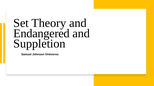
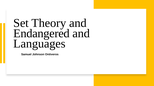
Suppletion: Suppletion -> Languages
